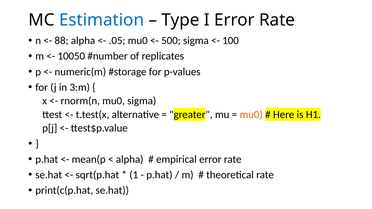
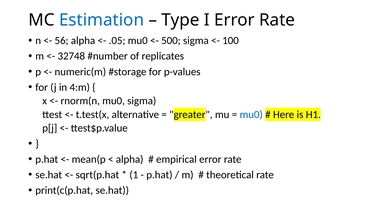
88: 88 -> 56
10050: 10050 -> 32748
3:m: 3:m -> 4:m
mu0 at (251, 115) colour: orange -> blue
